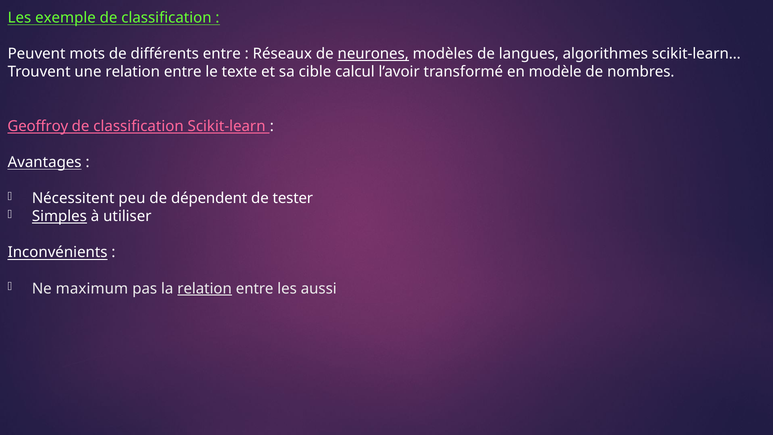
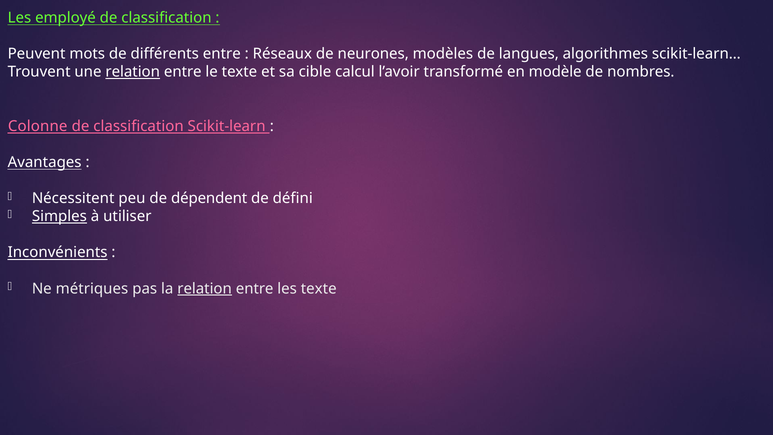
exemple: exemple -> employé
neurones underline: present -> none
relation at (133, 72) underline: none -> present
Geoffroy: Geoffroy -> Colonne
tester: tester -> défini
maximum: maximum -> métriques
les aussi: aussi -> texte
